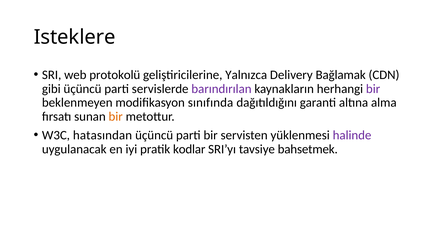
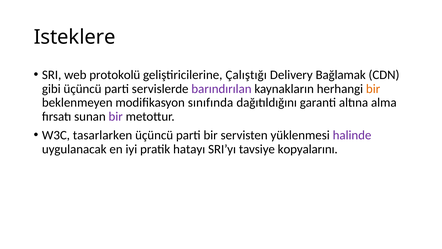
Yalnızca: Yalnızca -> Çalıştığı
bir at (373, 89) colour: purple -> orange
bir at (116, 117) colour: orange -> purple
hatasından: hatasından -> tasarlarken
kodlar: kodlar -> hatayı
bahsetmek: bahsetmek -> kopyalarını
